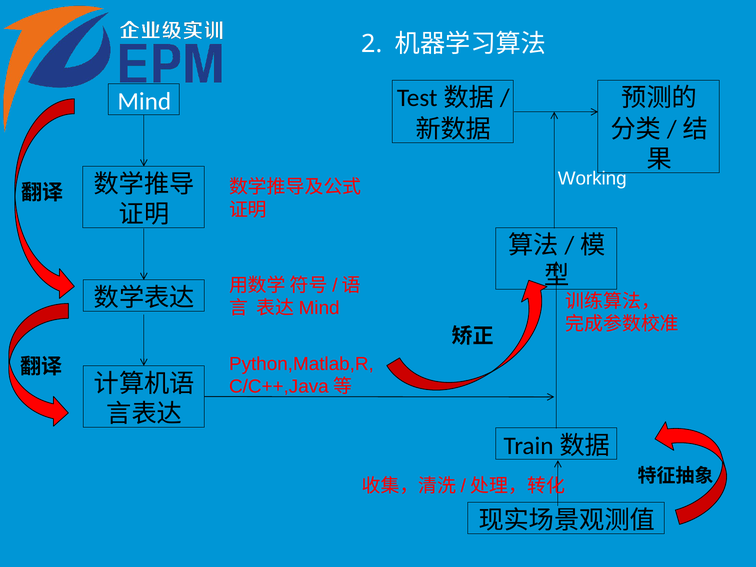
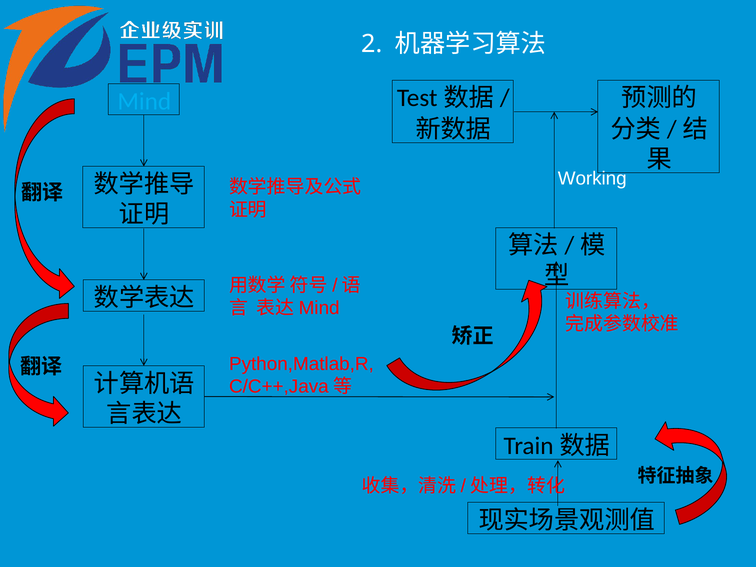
Mind colour: white -> light blue
